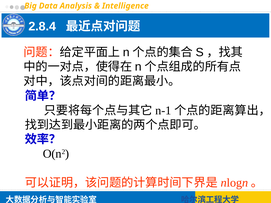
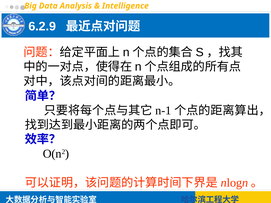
2.8.4: 2.8.4 -> 6.2.9
